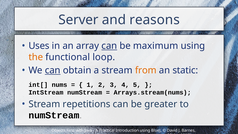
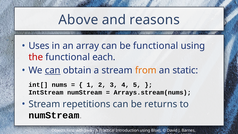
Server: Server -> Above
can at (109, 46) underline: present -> none
be maximum: maximum -> functional
the colour: orange -> red
loop: loop -> each
greater: greater -> returns
